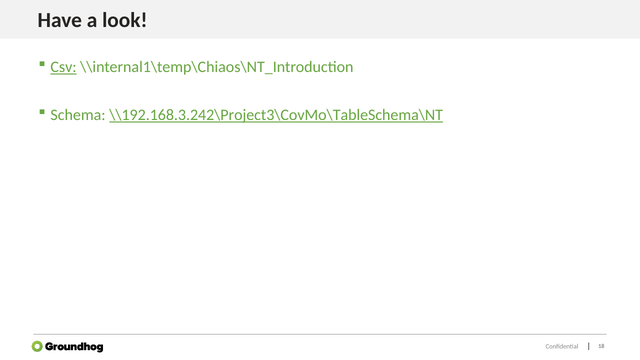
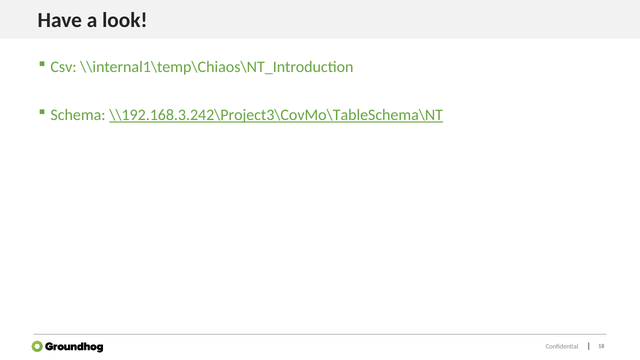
Csv underline: present -> none
